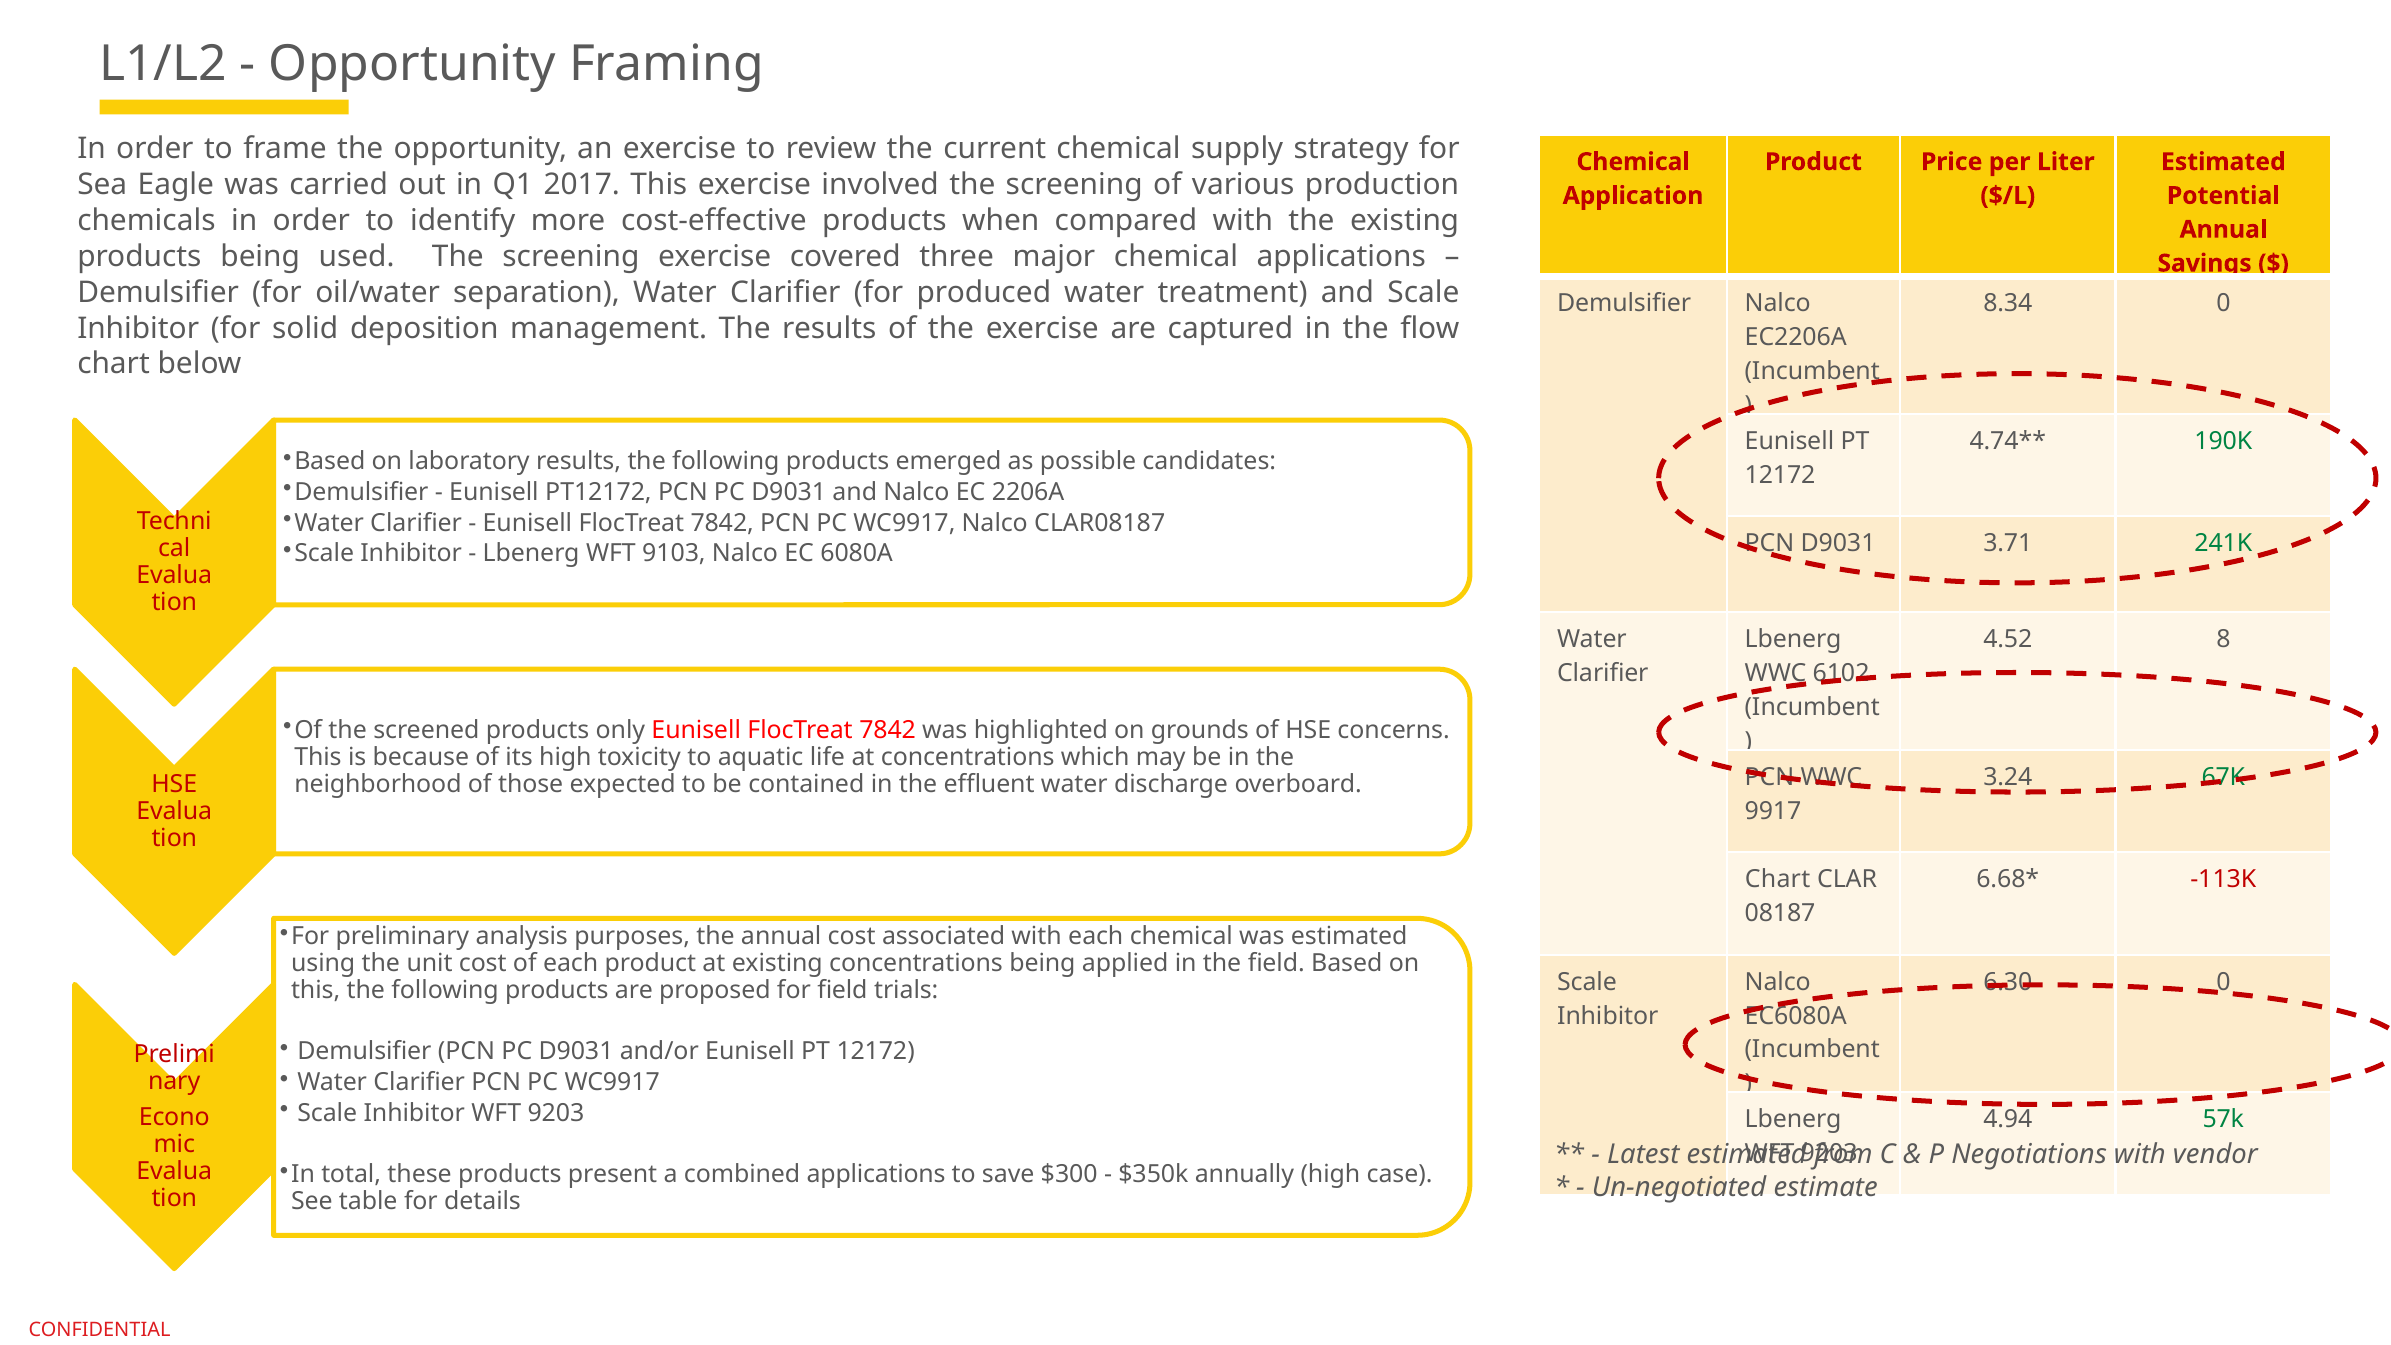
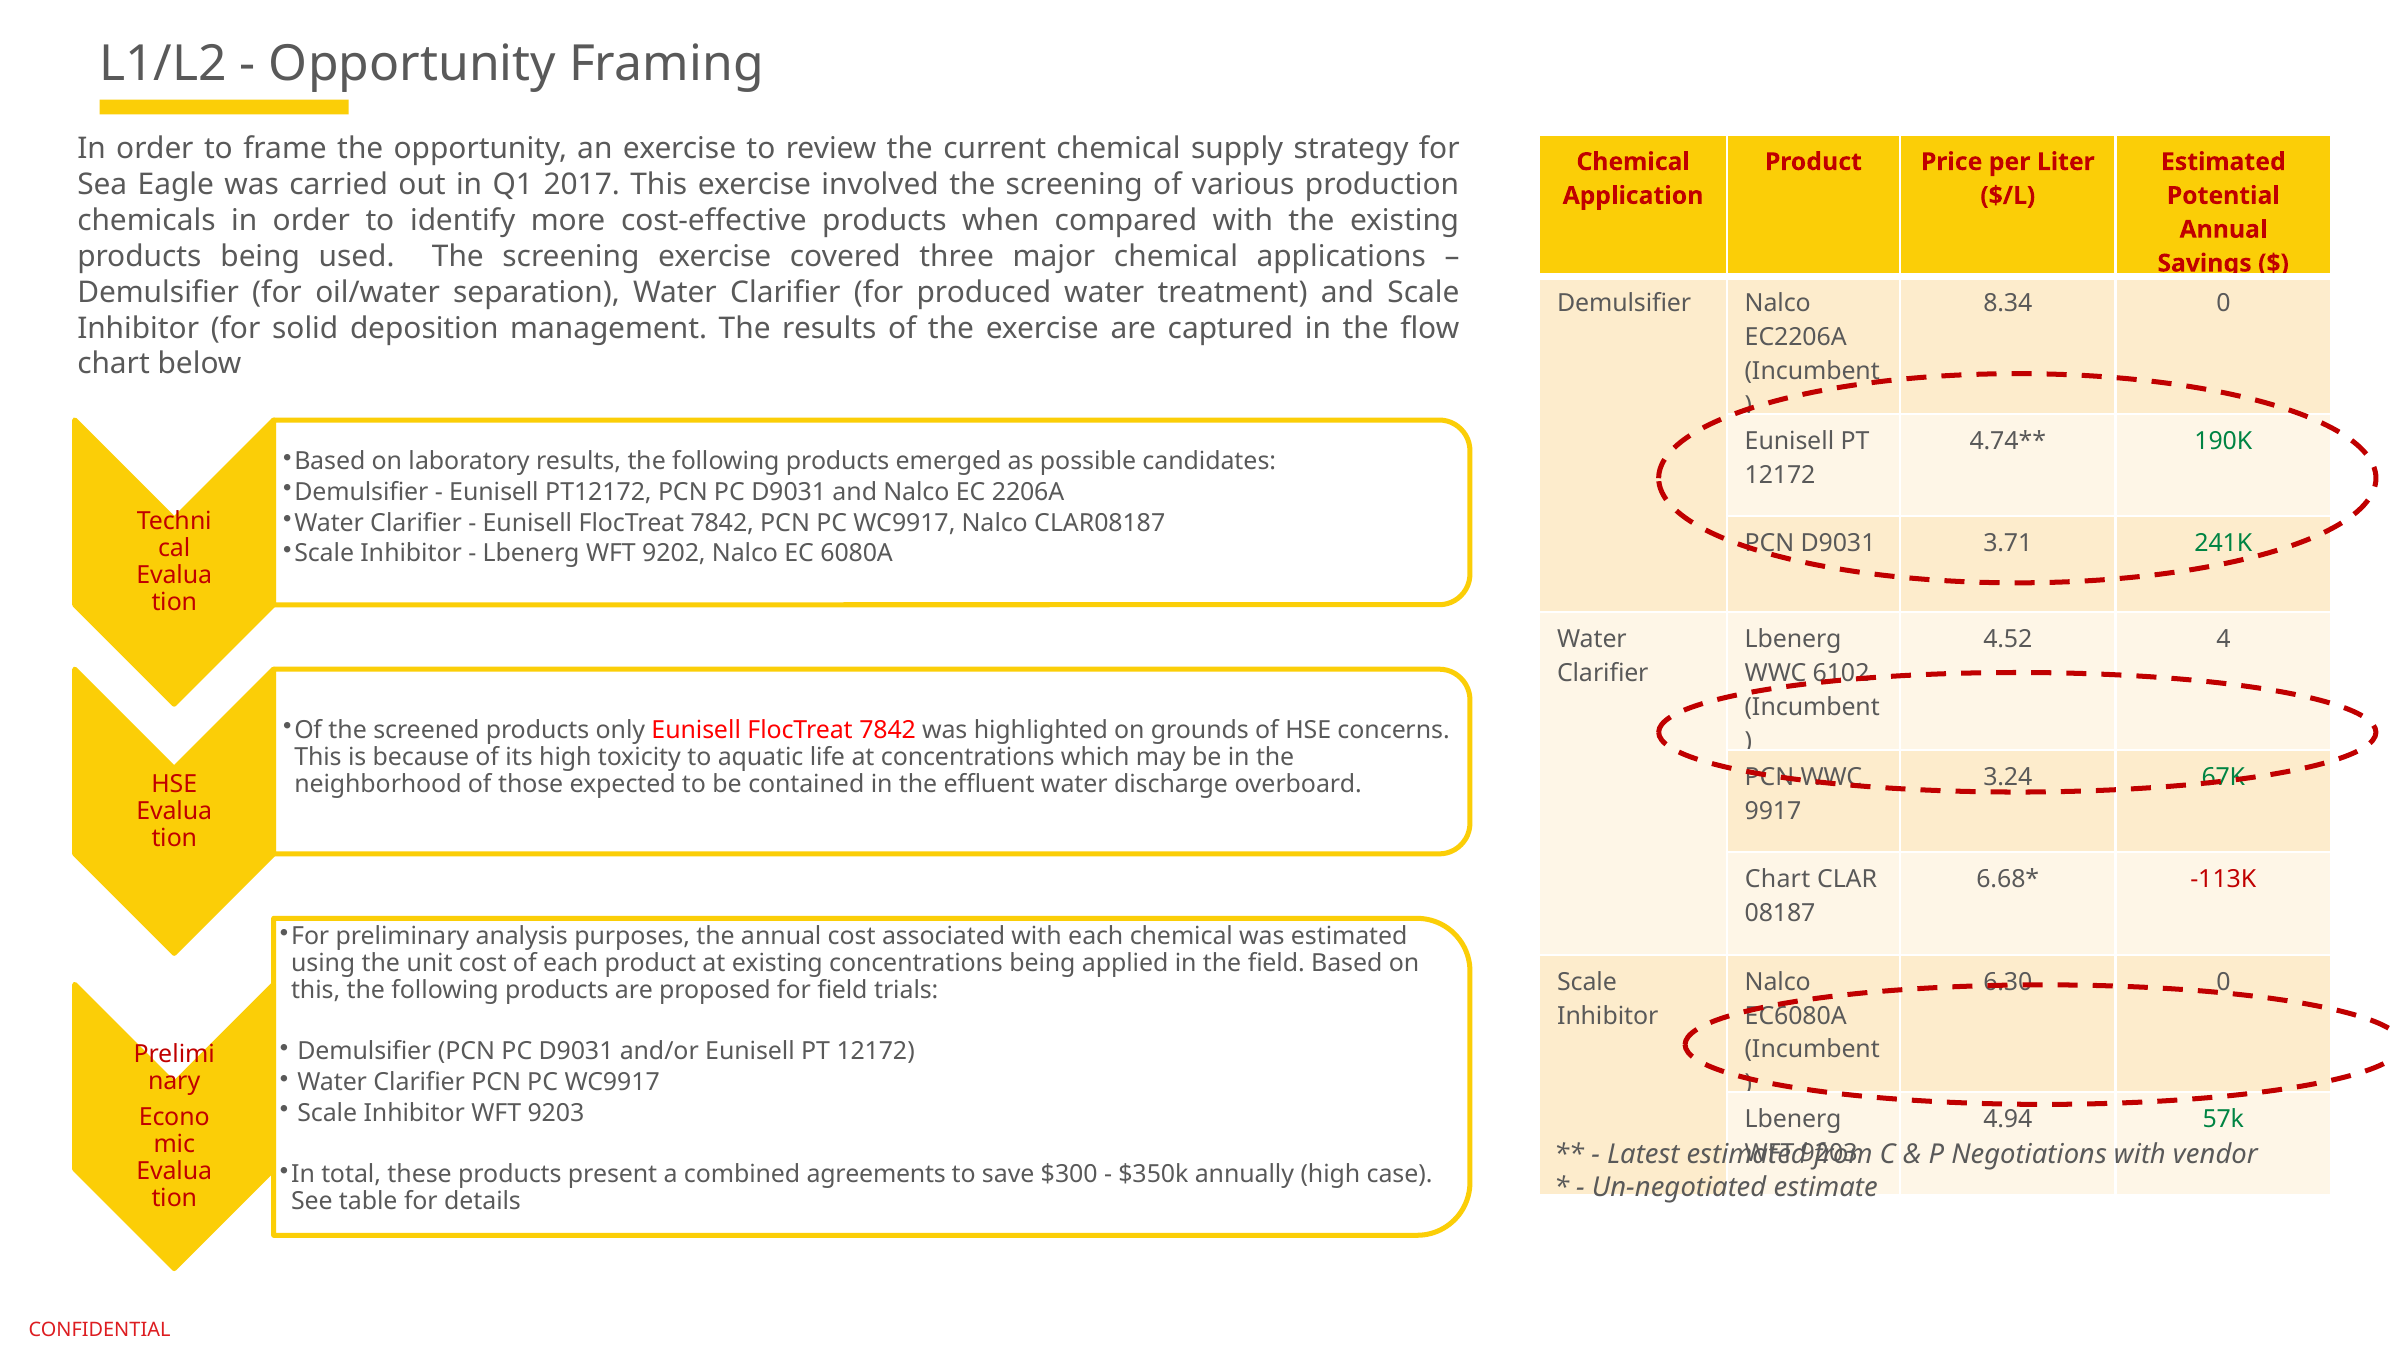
9103: 9103 -> 9202
8: 8 -> 4
applications at (876, 1174): applications -> agreements
